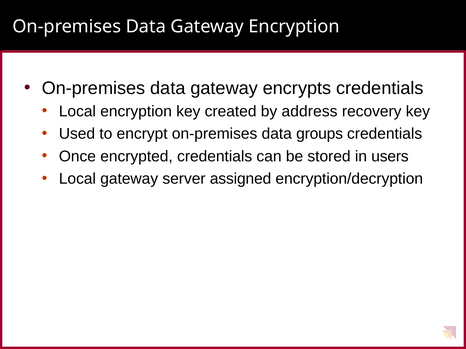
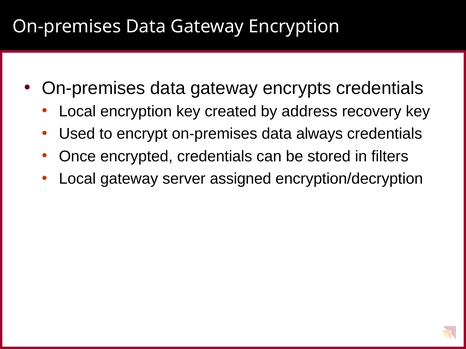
groups: groups -> always
users: users -> filters
